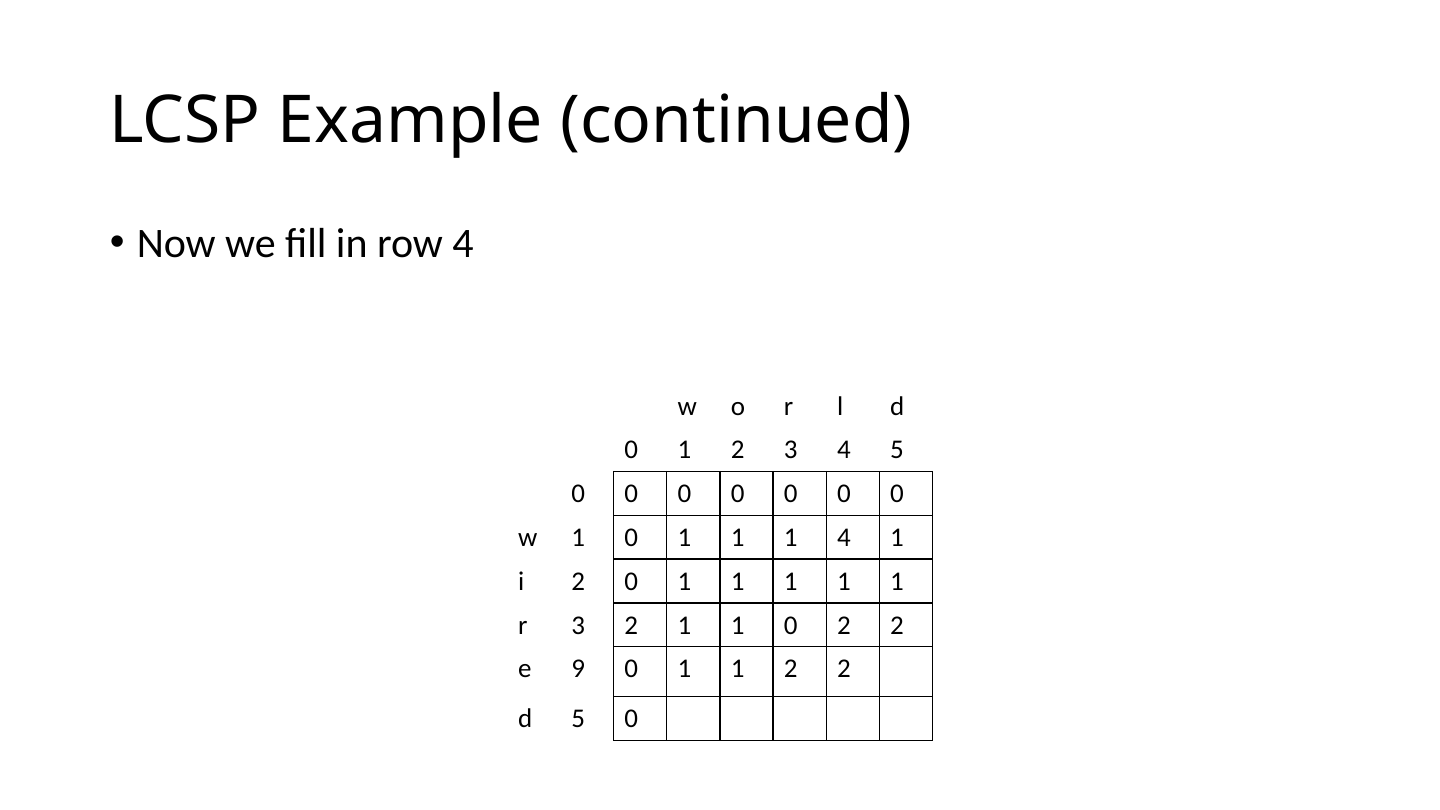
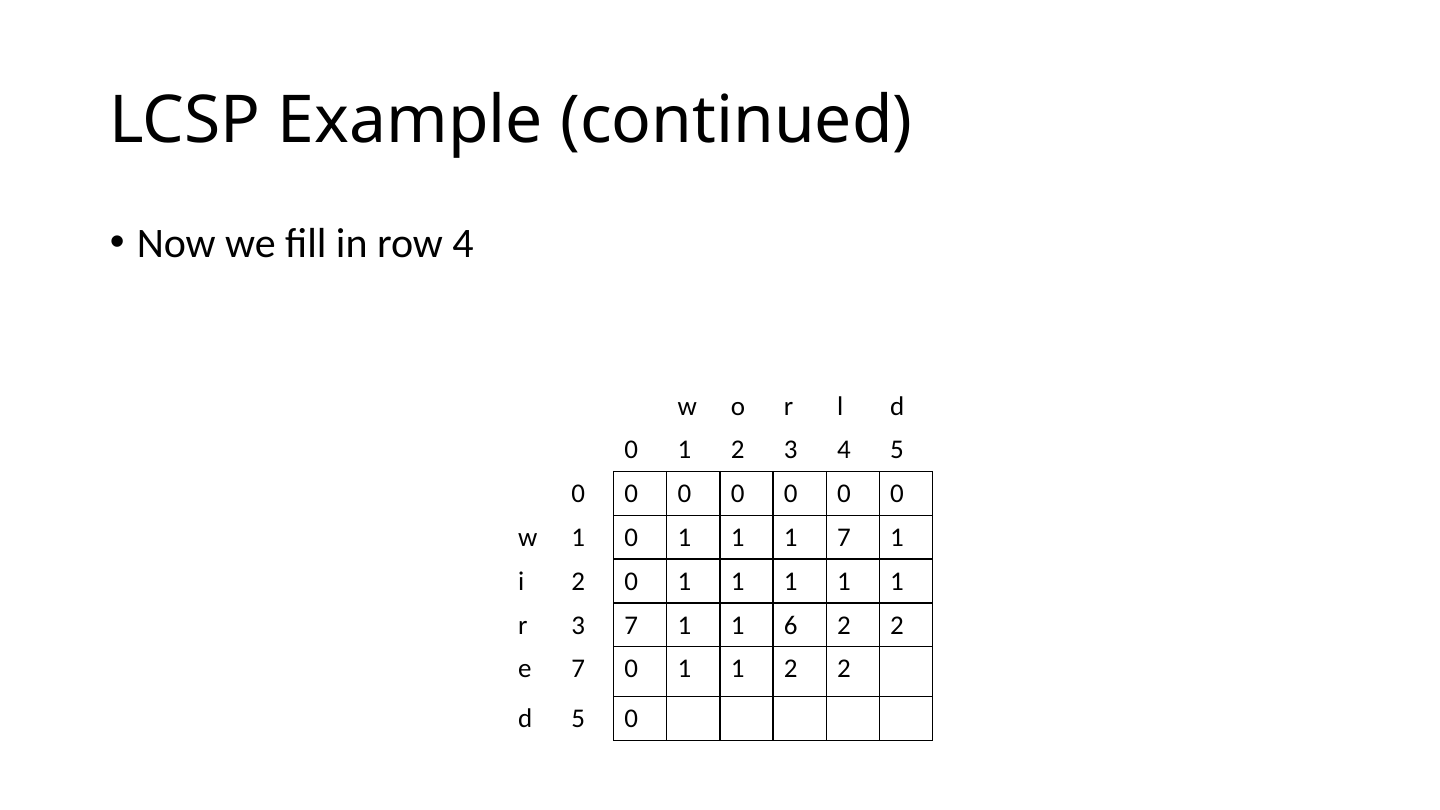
1 4: 4 -> 7
3 2: 2 -> 7
1 1 0: 0 -> 6
e 9: 9 -> 7
